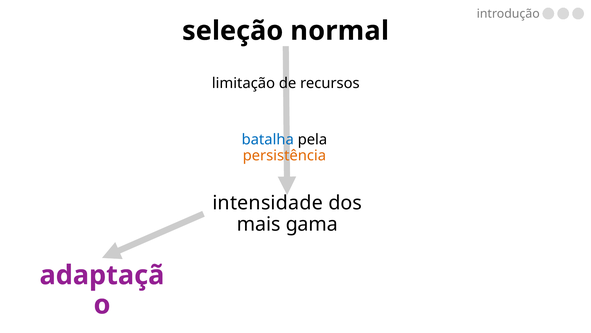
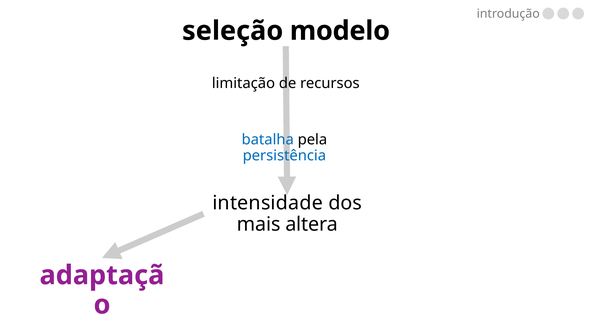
normal: normal -> modelo
persistência colour: orange -> blue
gama: gama -> altera
